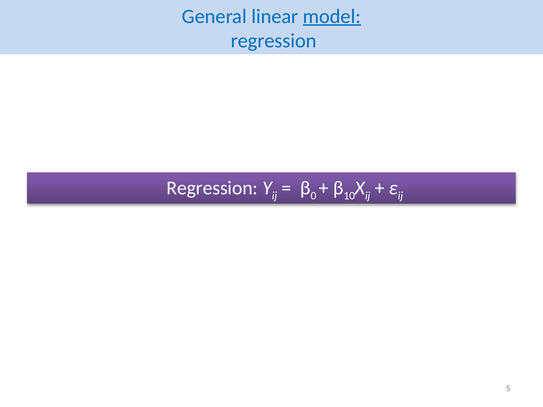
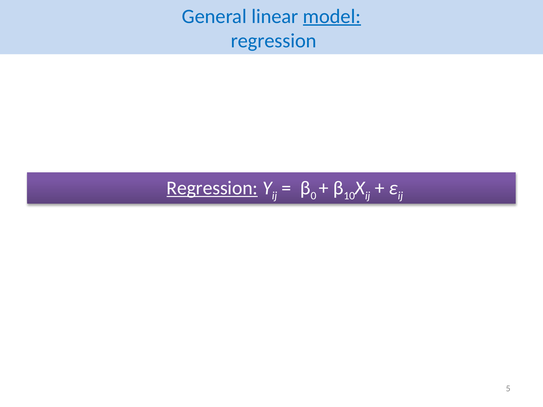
Regression at (212, 188) underline: none -> present
